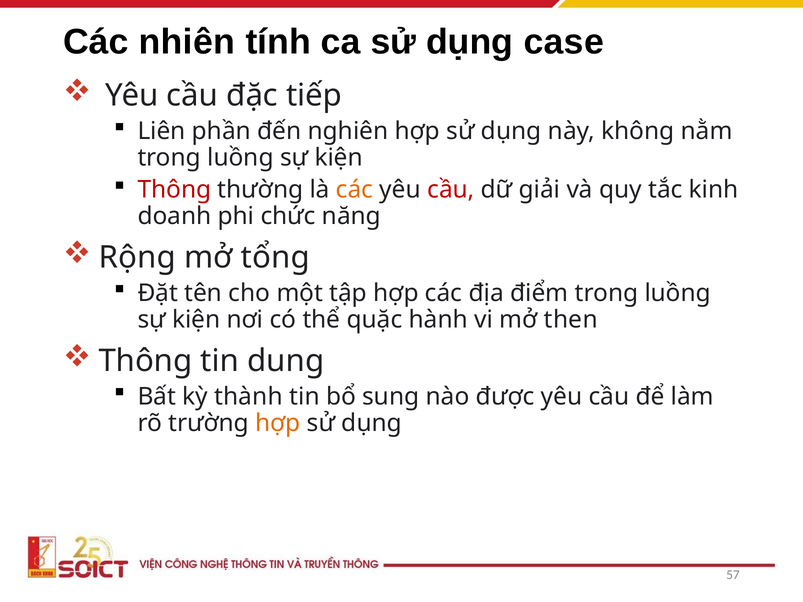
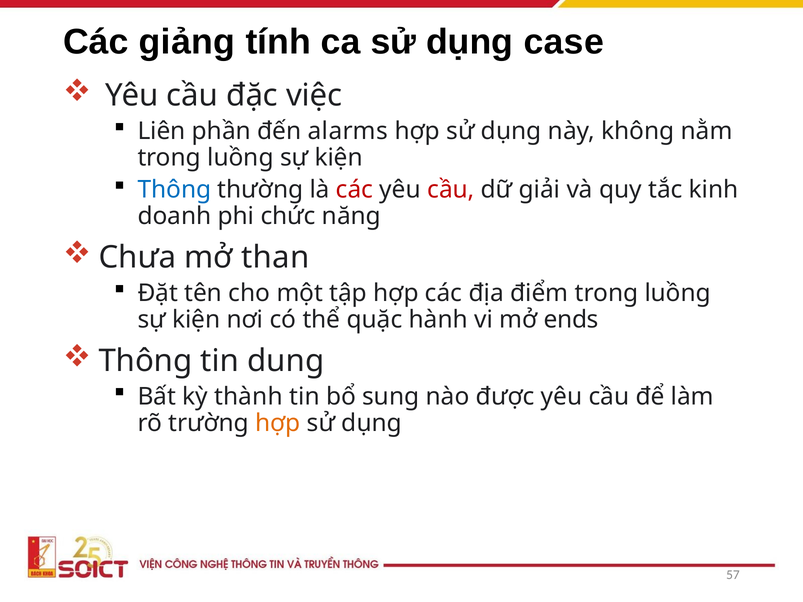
nhiên: nhiên -> giảng
tiếp: tiếp -> việc
nghiên: nghiên -> alarms
Thông at (174, 190) colour: red -> blue
các at (355, 190) colour: orange -> red
Rộng: Rộng -> Chưa
tổng: tổng -> than
then: then -> ends
